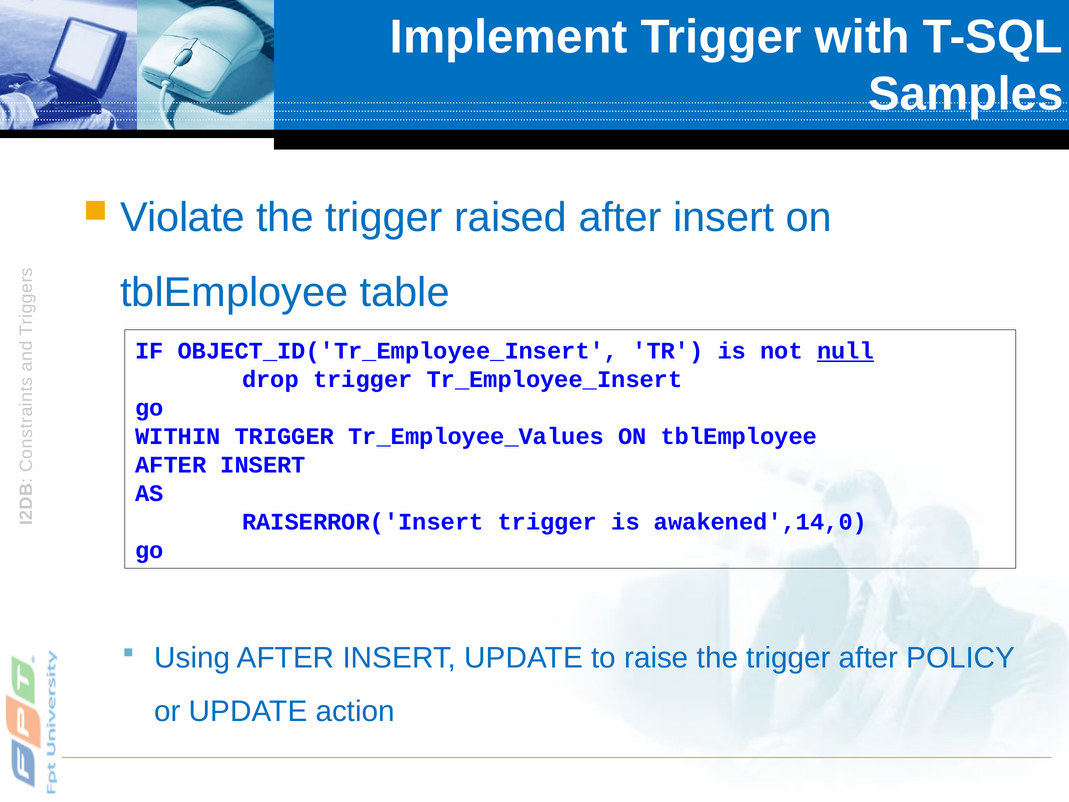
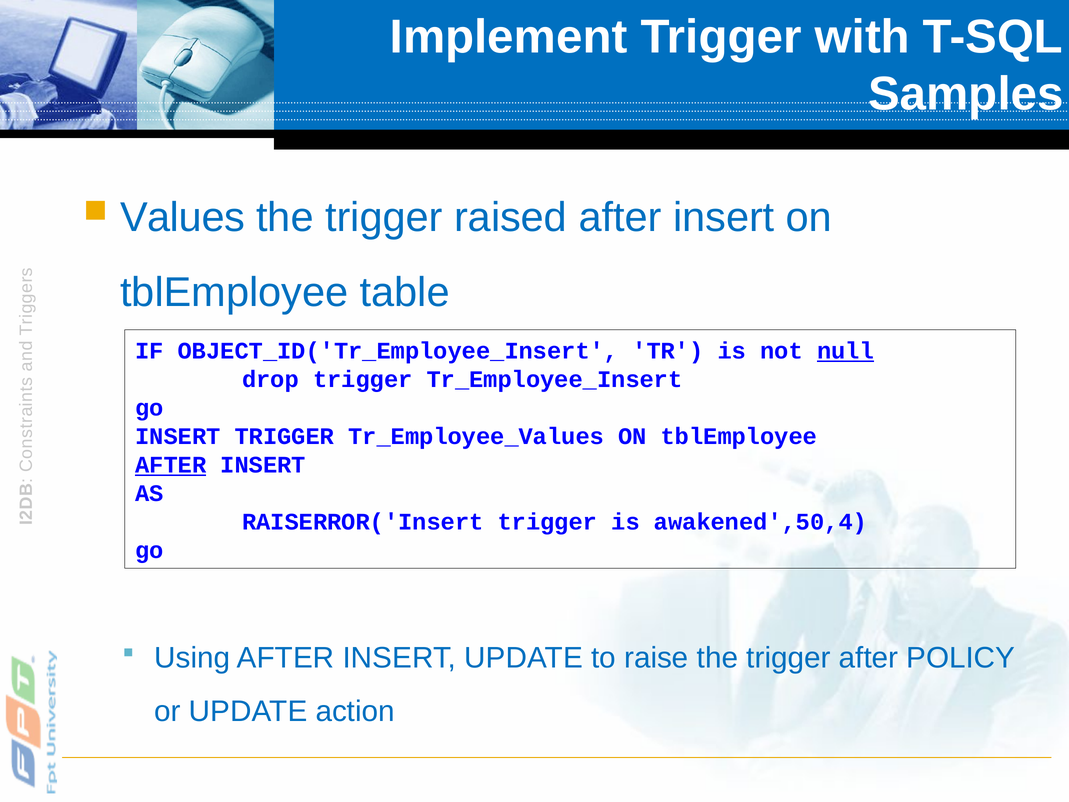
Violate: Violate -> Values
WITHIN at (178, 436): WITHIN -> INSERT
AFTER at (171, 465) underline: none -> present
awakened',14,0: awakened',14,0 -> awakened',50,4
